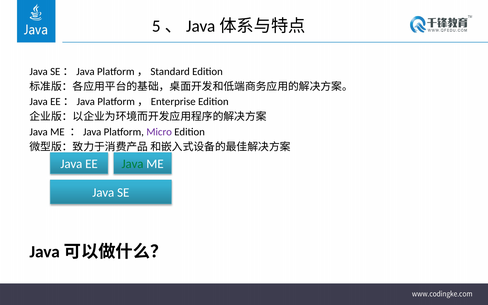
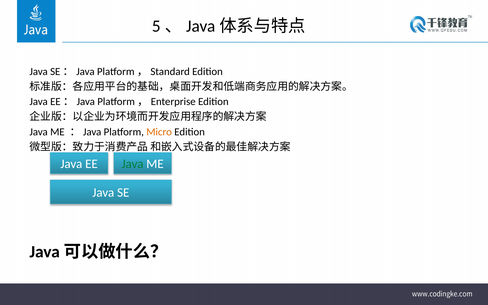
Micro colour: purple -> orange
